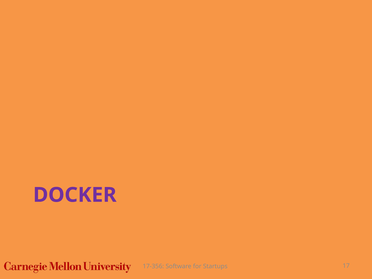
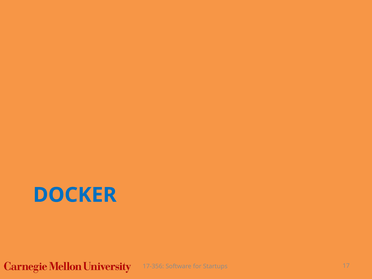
DOCKER colour: purple -> blue
